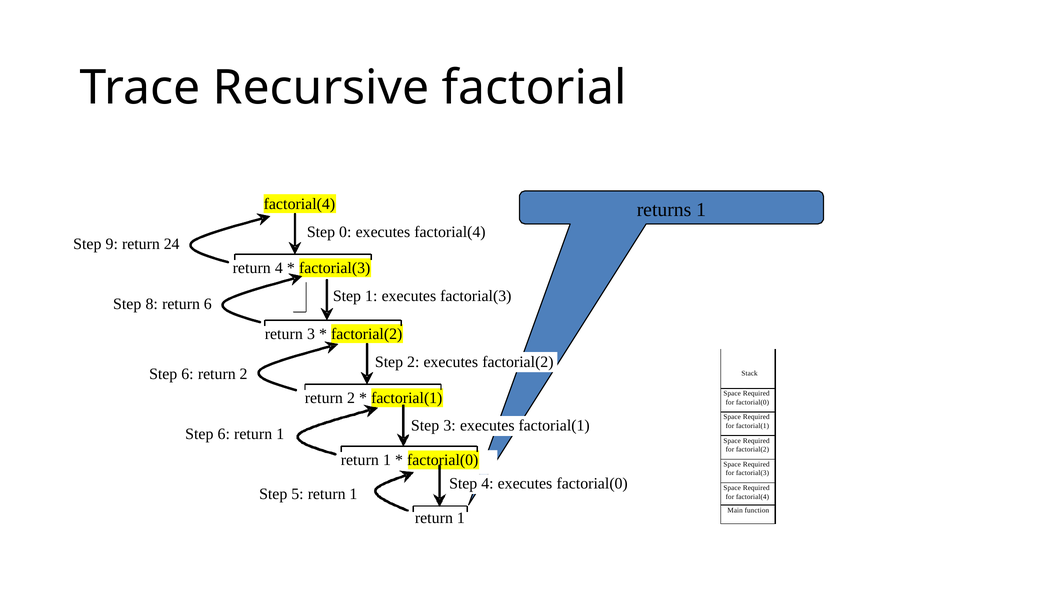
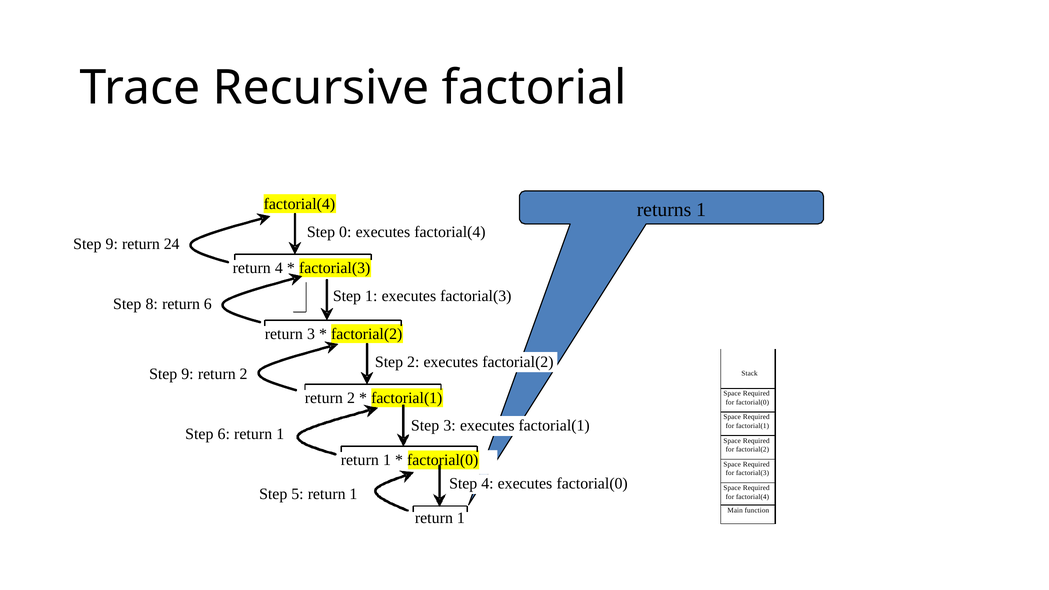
6 at (187, 374): 6 -> 9
